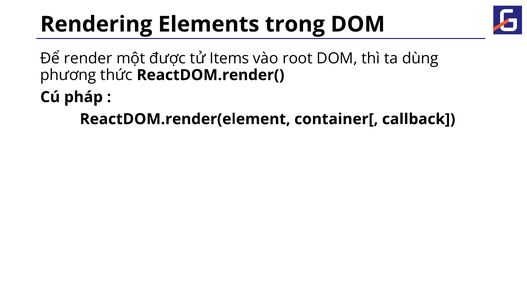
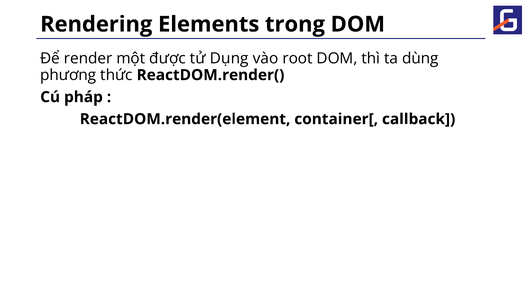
Items: Items -> Dụng
